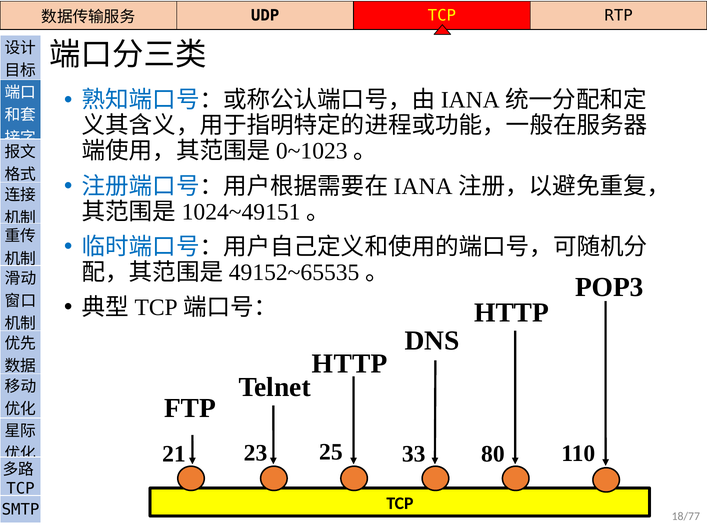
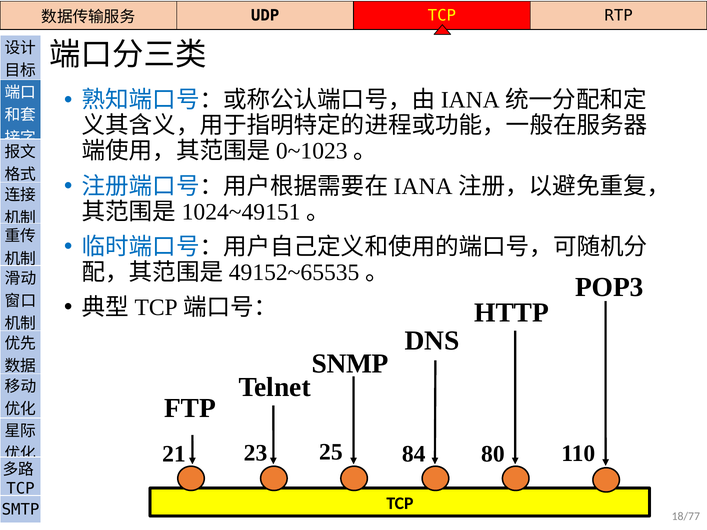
HTTP at (350, 364): HTTP -> SNMP
33: 33 -> 84
